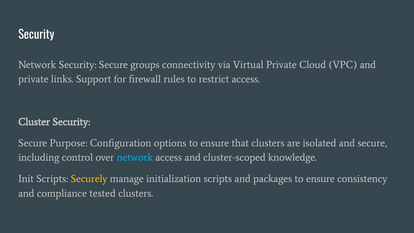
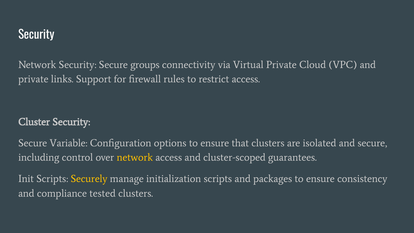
Purpose: Purpose -> Variable
network at (135, 157) colour: light blue -> yellow
knowledge: knowledge -> guarantees
